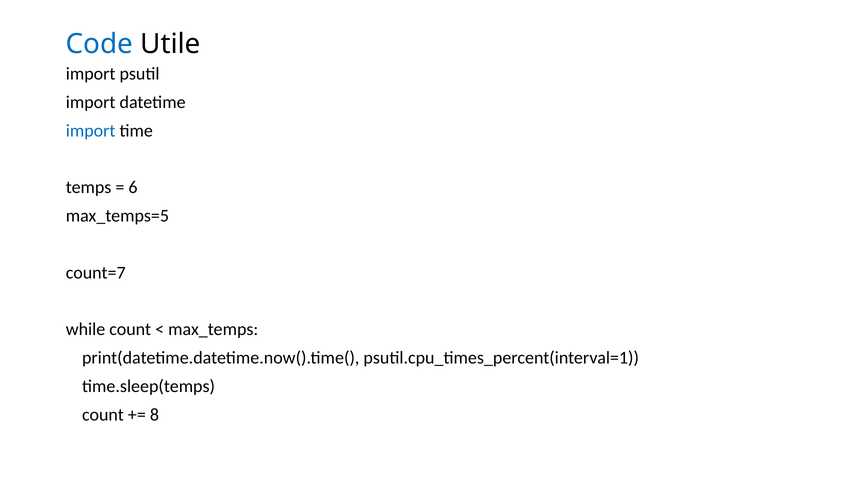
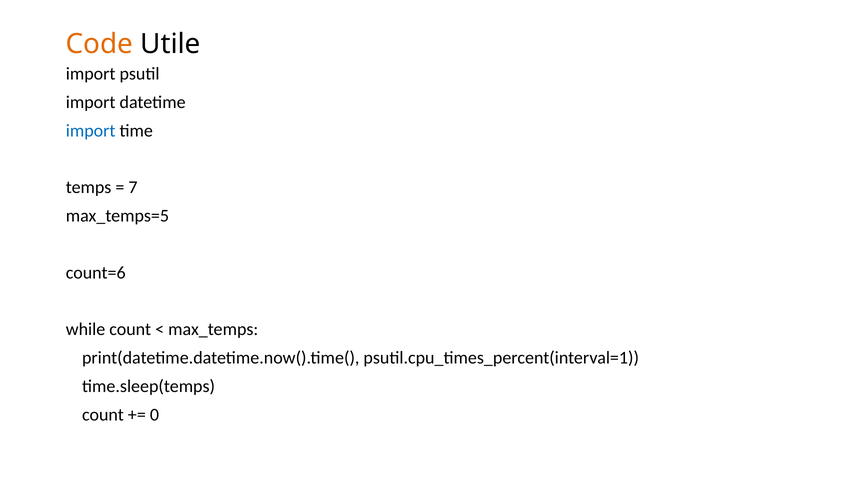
Code colour: blue -> orange
6: 6 -> 7
count=7: count=7 -> count=6
8: 8 -> 0
